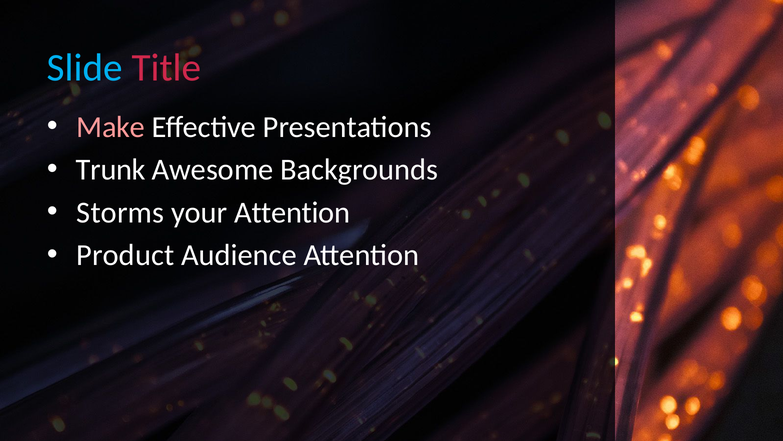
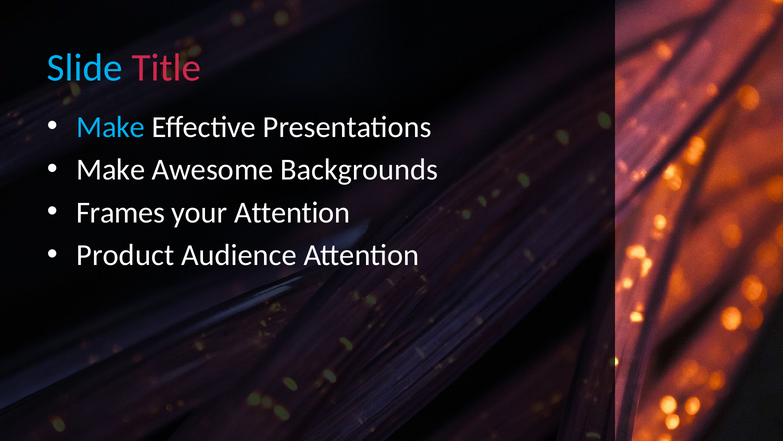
Make at (111, 127) colour: pink -> light blue
Trunk at (111, 170): Trunk -> Make
Storms: Storms -> Frames
